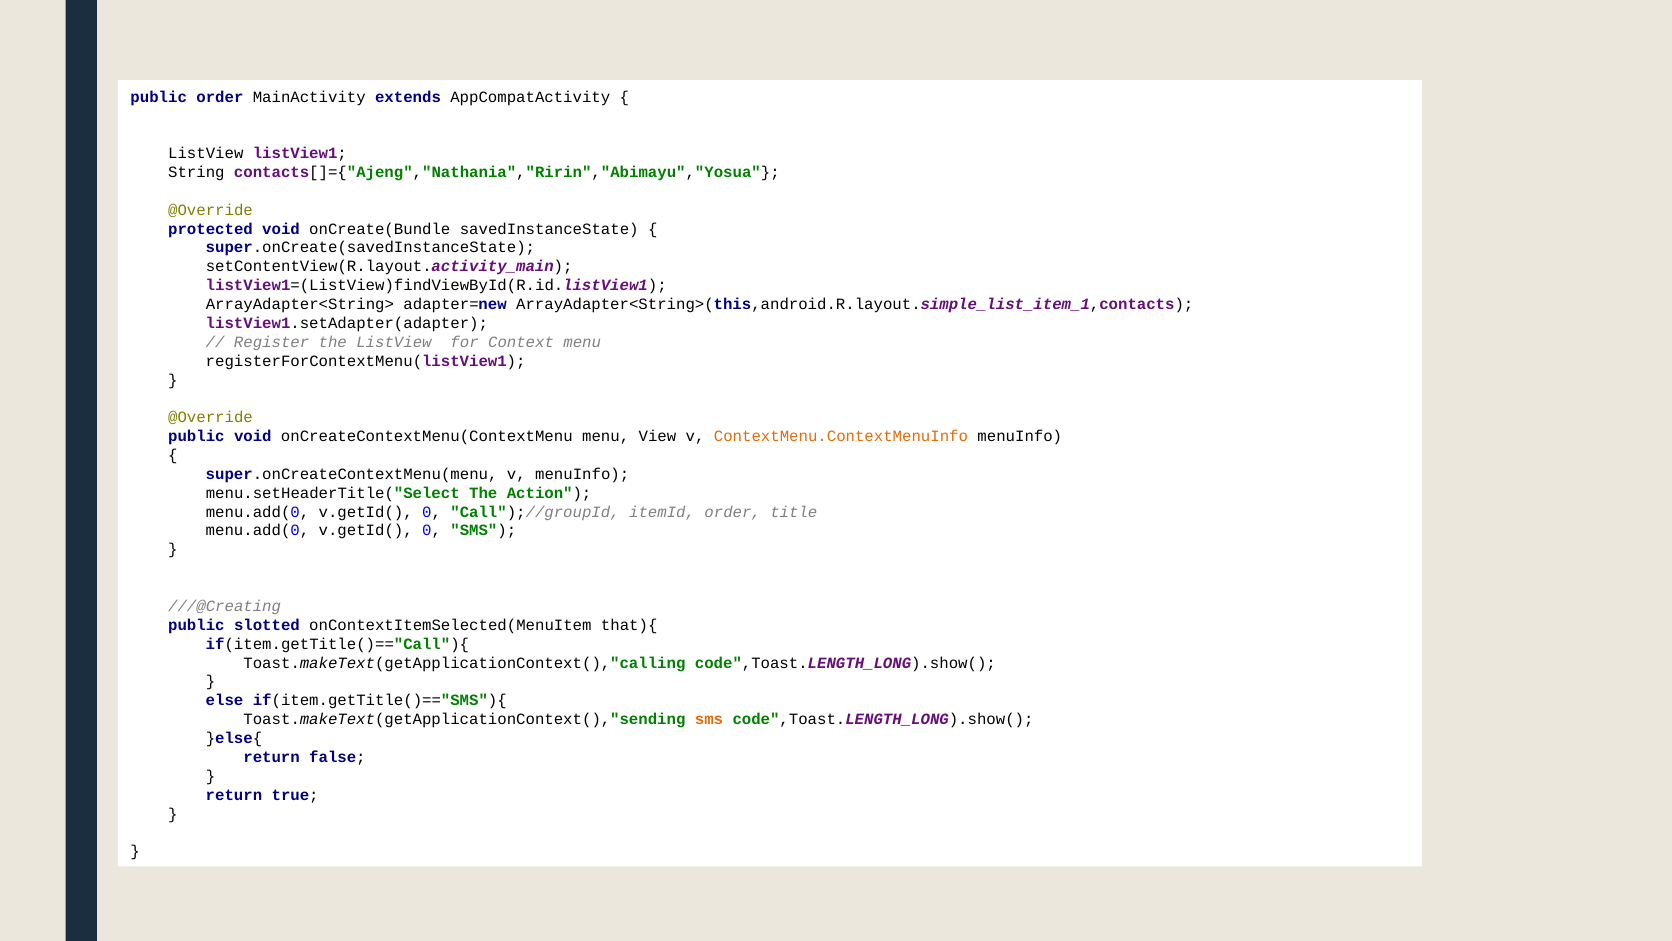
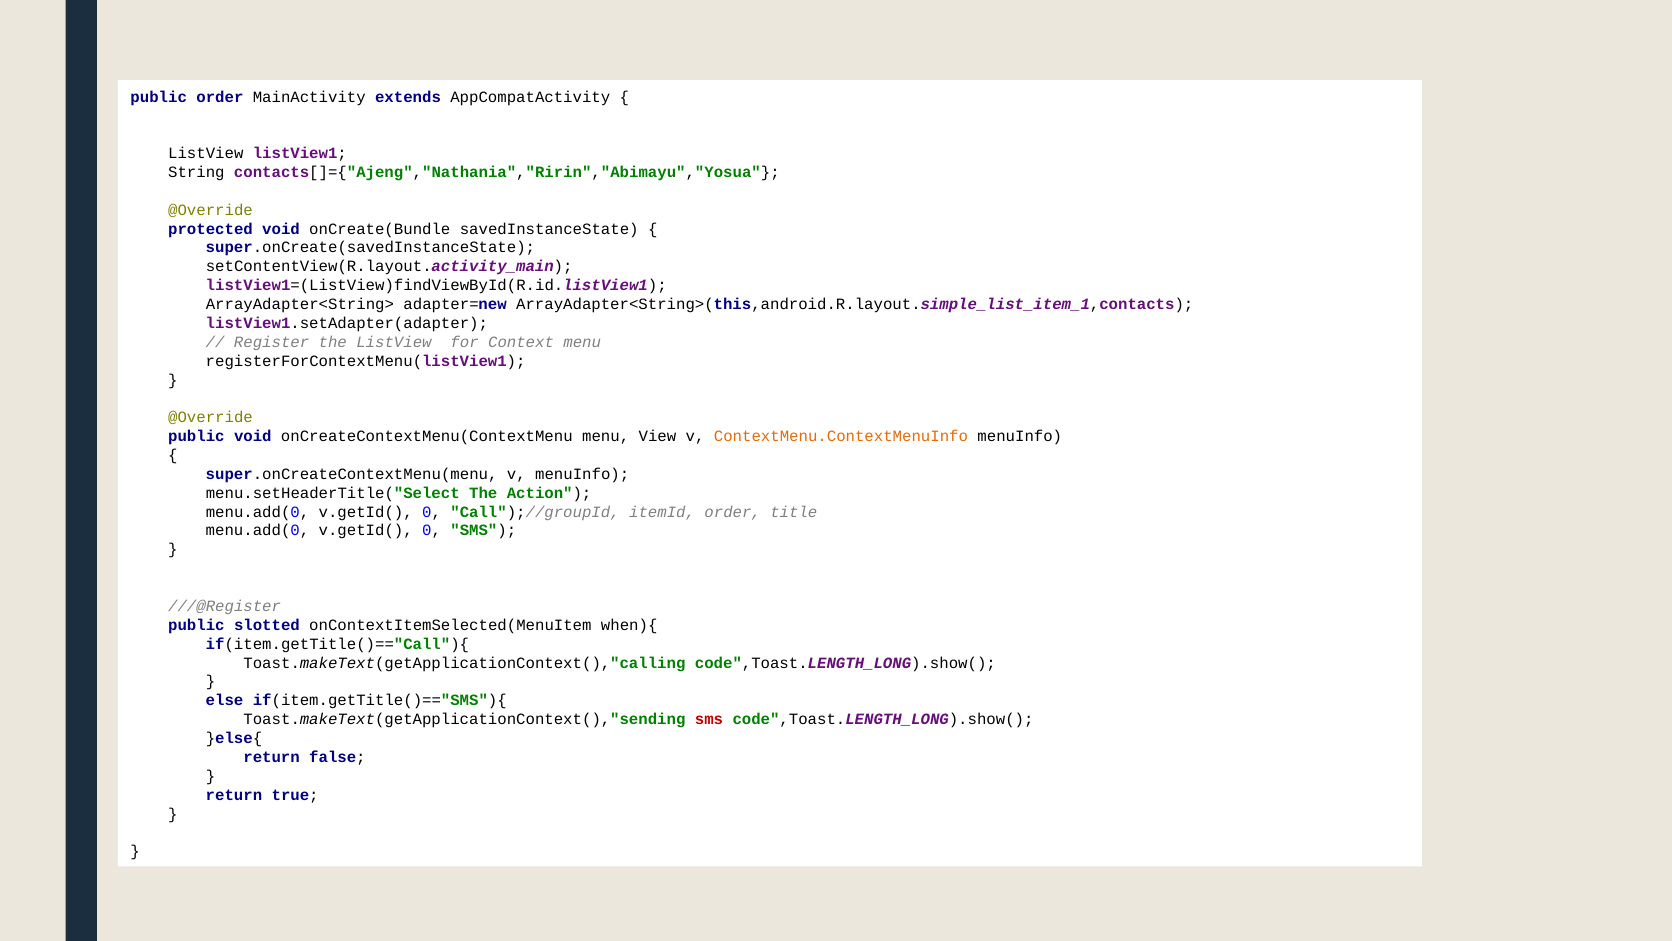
///@Creating: ///@Creating -> ///@Register
that){: that){ -> when){
sms at (709, 719) colour: orange -> red
